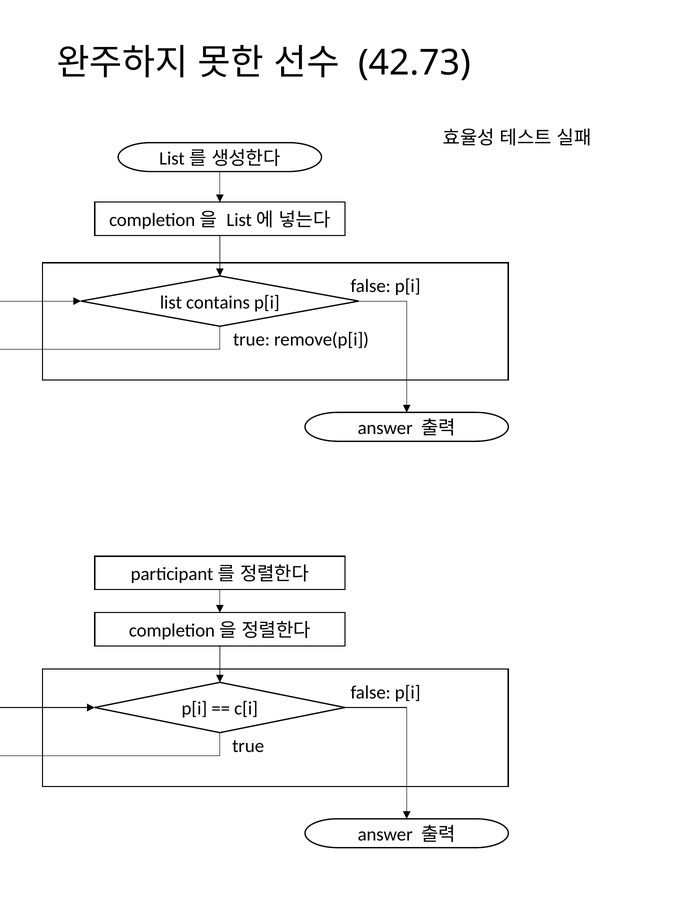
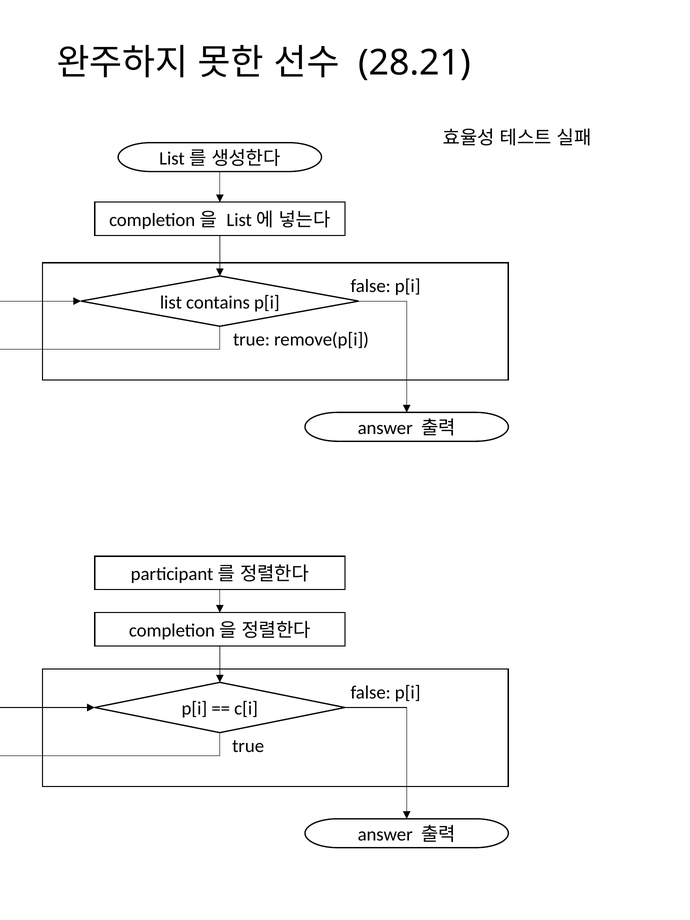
42.73: 42.73 -> 28.21
